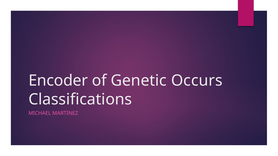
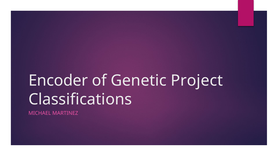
Occurs: Occurs -> Project
